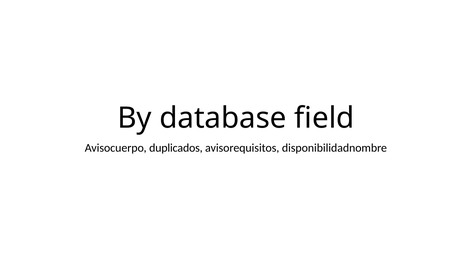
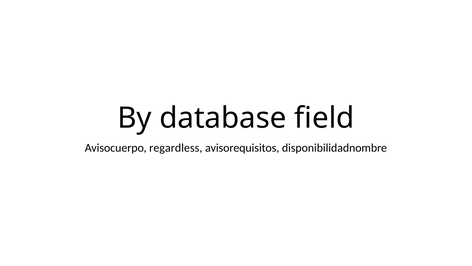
duplicados: duplicados -> regardless
